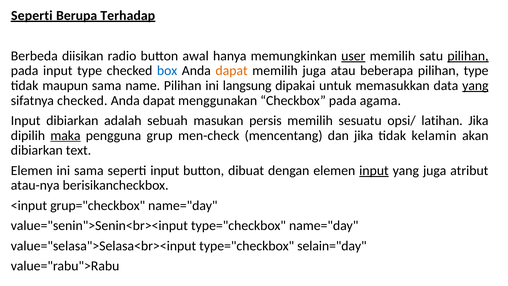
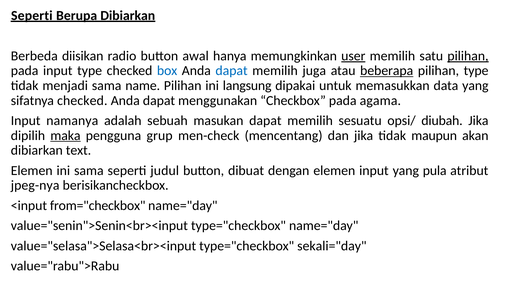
Berupa Terhadap: Terhadap -> Dibiarkan
dapat at (232, 71) colour: orange -> blue
beberapa underline: none -> present
maupun: maupun -> menjadi
yang at (475, 86) underline: present -> none
Input dibiarkan: dibiarkan -> namanya
masukan persis: persis -> dapat
latihan: latihan -> diubah
kelamin: kelamin -> maupun
seperti input: input -> judul
input at (374, 170) underline: present -> none
yang juga: juga -> pula
atau-nya: atau-nya -> jpeg-nya
grup="checkbox: grup="checkbox -> from="checkbox
selain="day: selain="day -> sekali="day
